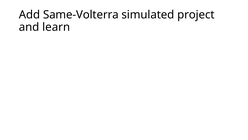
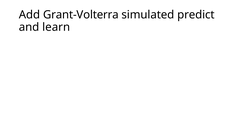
Same-Volterra: Same-Volterra -> Grant-Volterra
project: project -> predict
